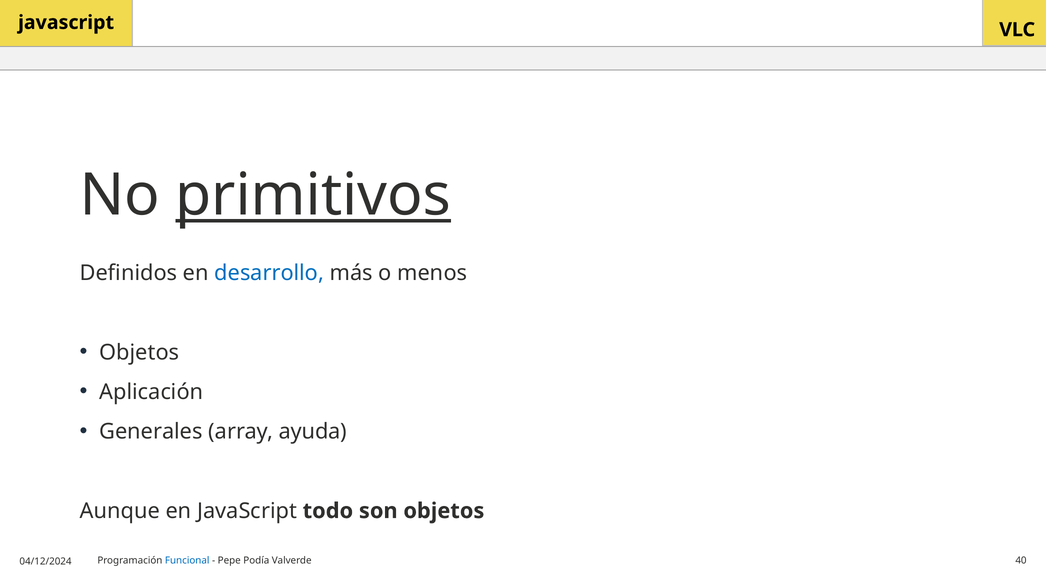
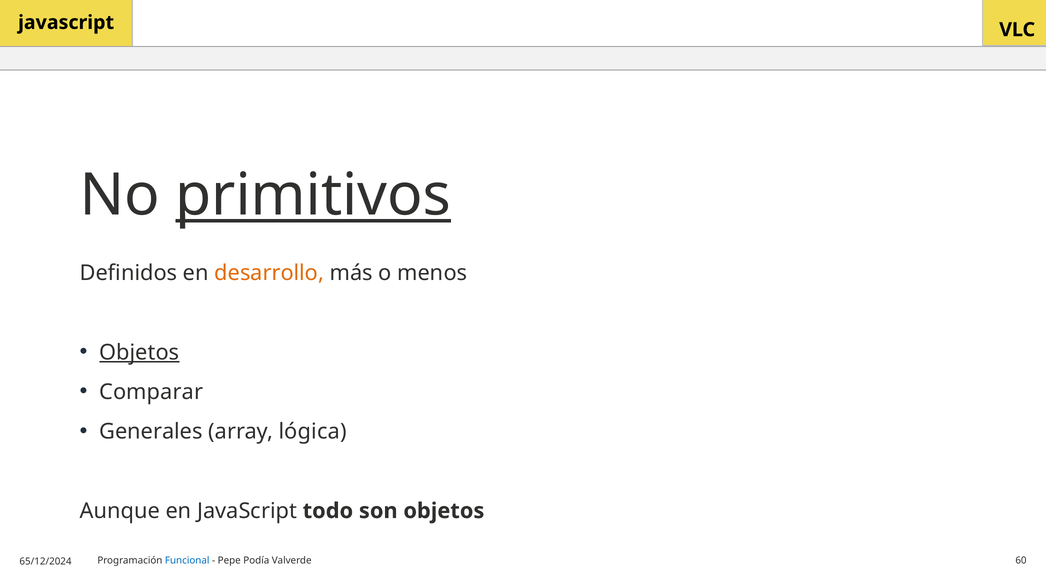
desarrollo colour: blue -> orange
Objetos at (139, 353) underline: none -> present
Aplicación: Aplicación -> Comparar
ayuda: ayuda -> lógica
40: 40 -> 60
04/12/2024: 04/12/2024 -> 65/12/2024
